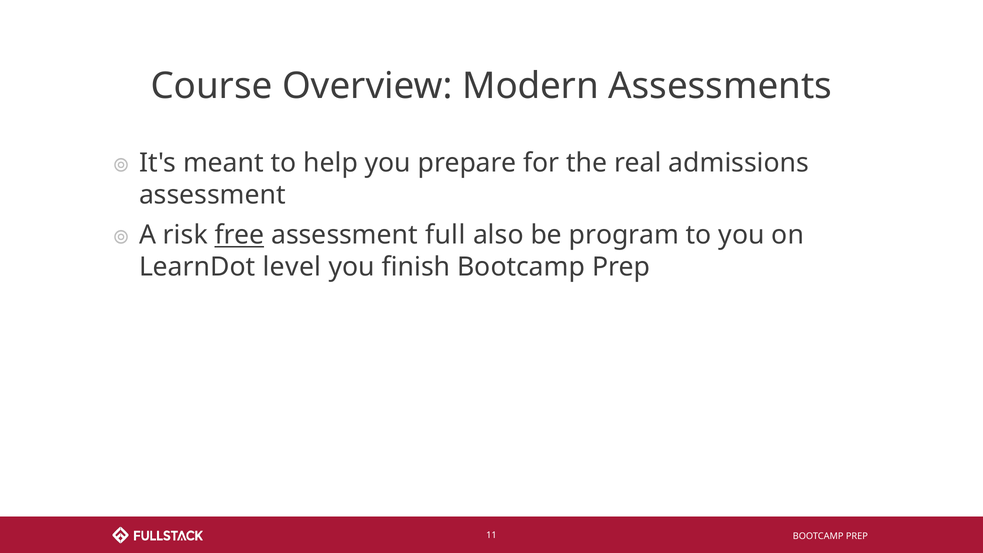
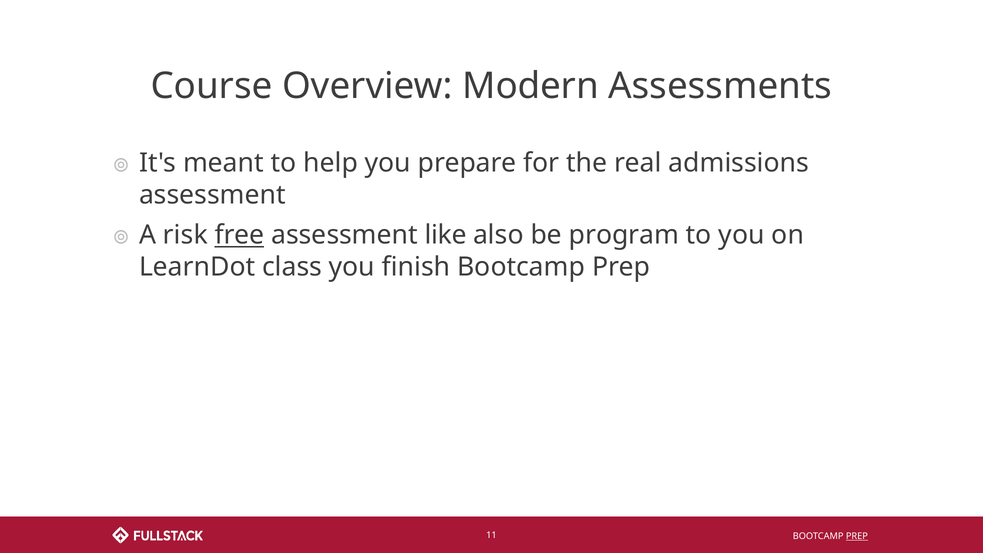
full: full -> like
level: level -> class
PREP at (857, 536) underline: none -> present
